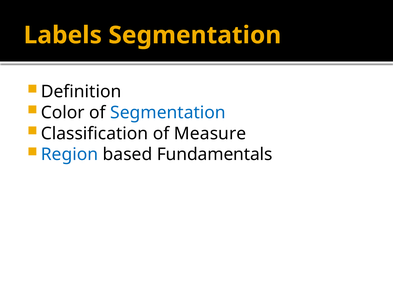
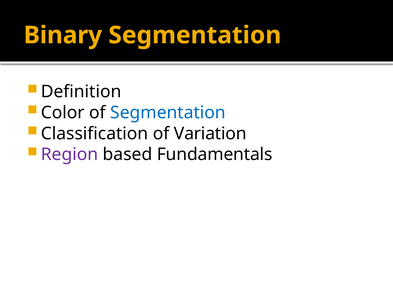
Labels: Labels -> Binary
Measure: Measure -> Variation
Region colour: blue -> purple
